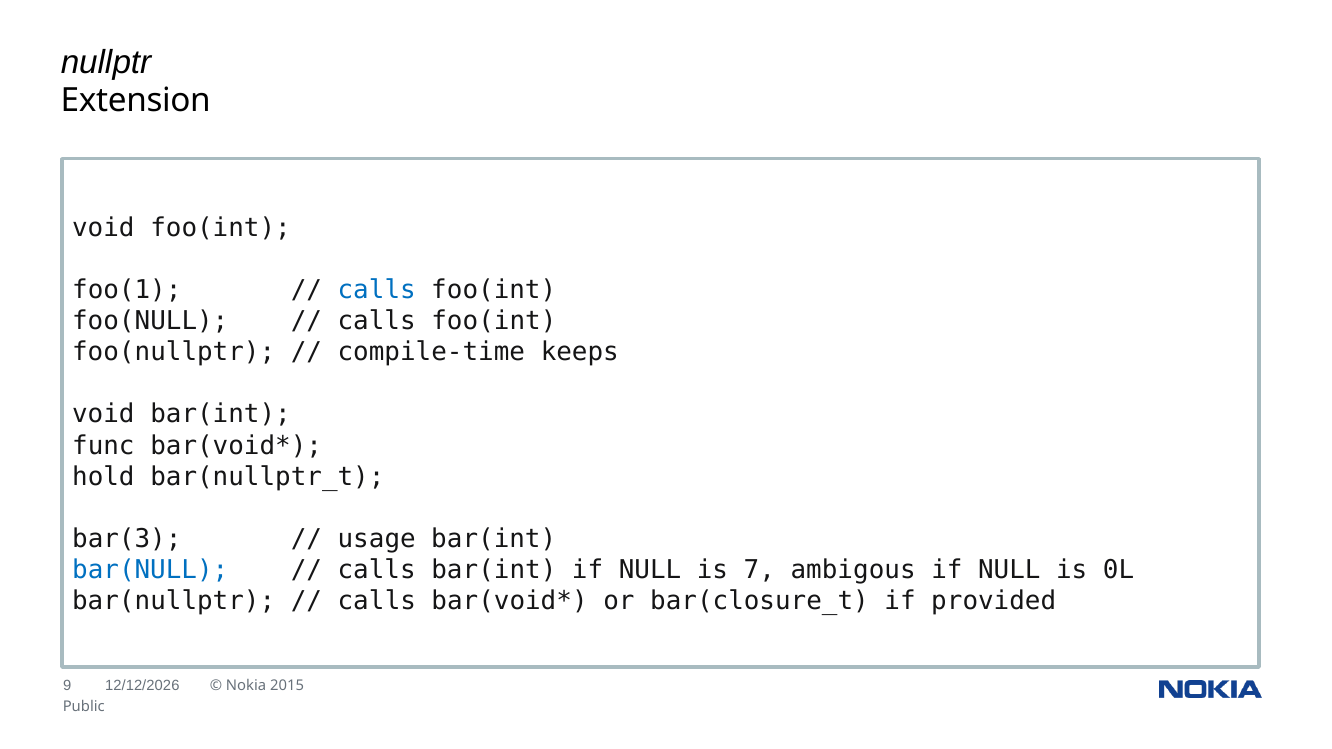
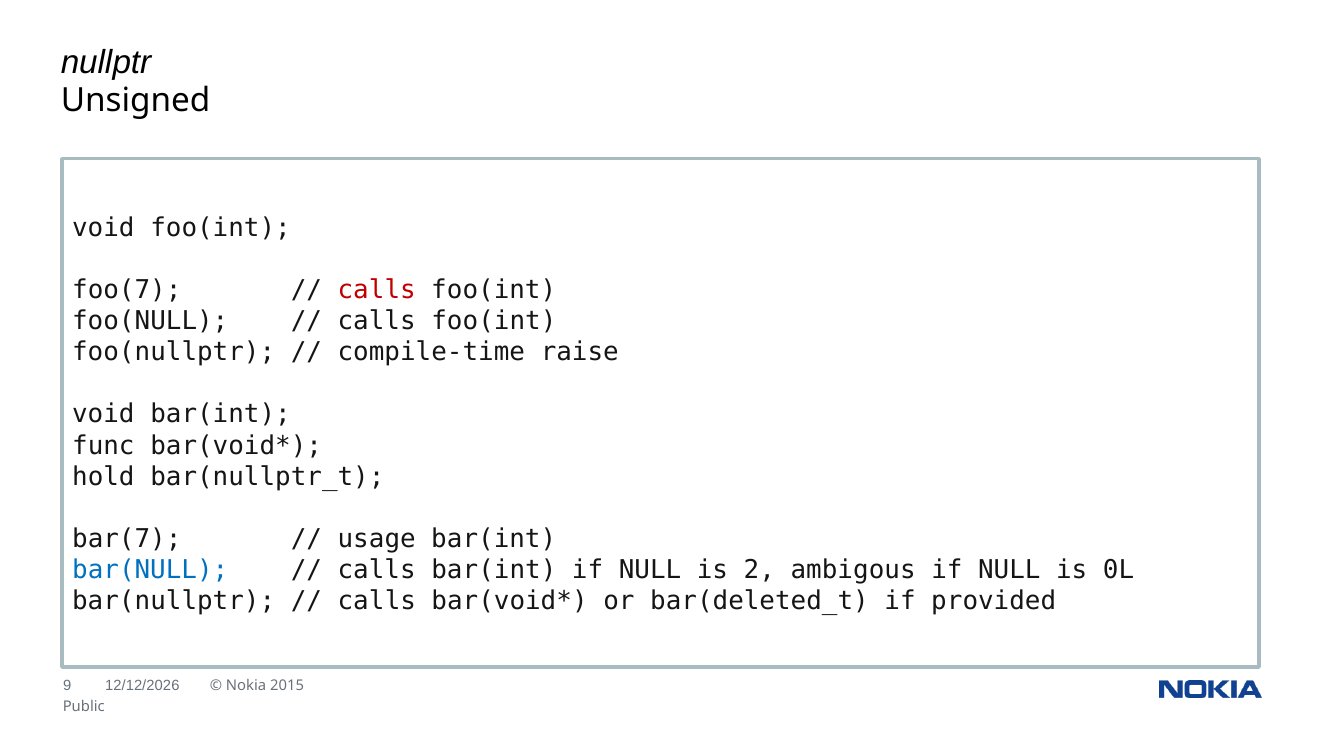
Extension: Extension -> Unsigned
foo(1: foo(1 -> foo(7
calls at (377, 290) colour: blue -> red
keeps: keeps -> raise
bar(3: bar(3 -> bar(7
7: 7 -> 2
bar(closure_t: bar(closure_t -> bar(deleted_t
